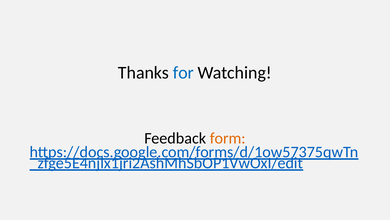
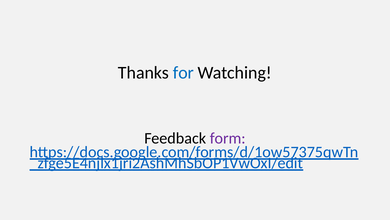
form colour: orange -> purple
